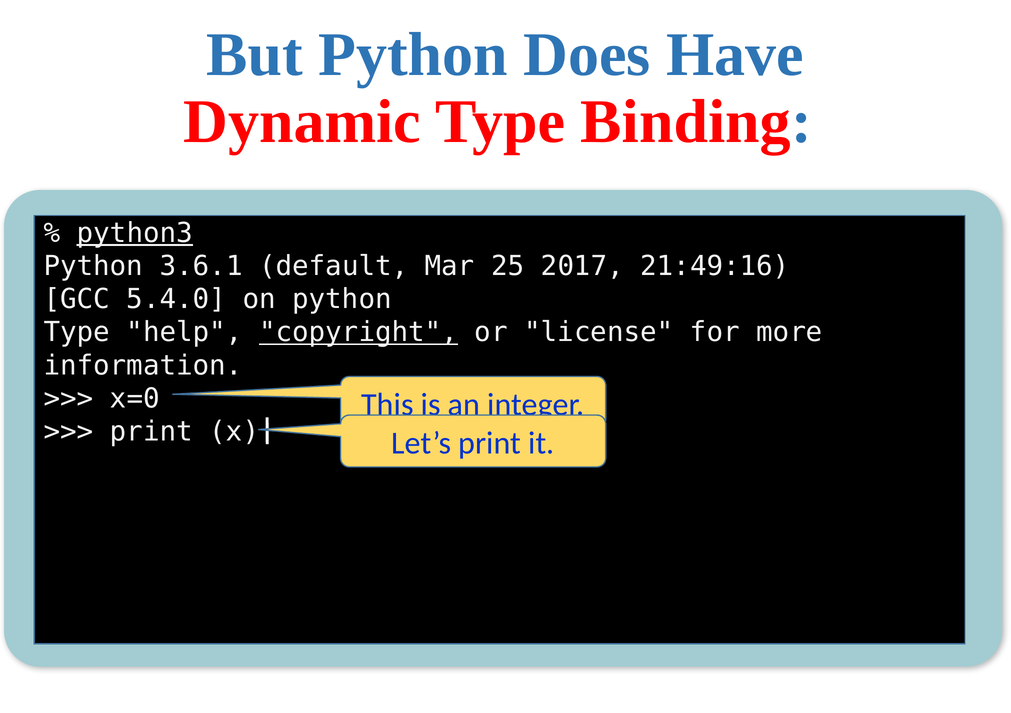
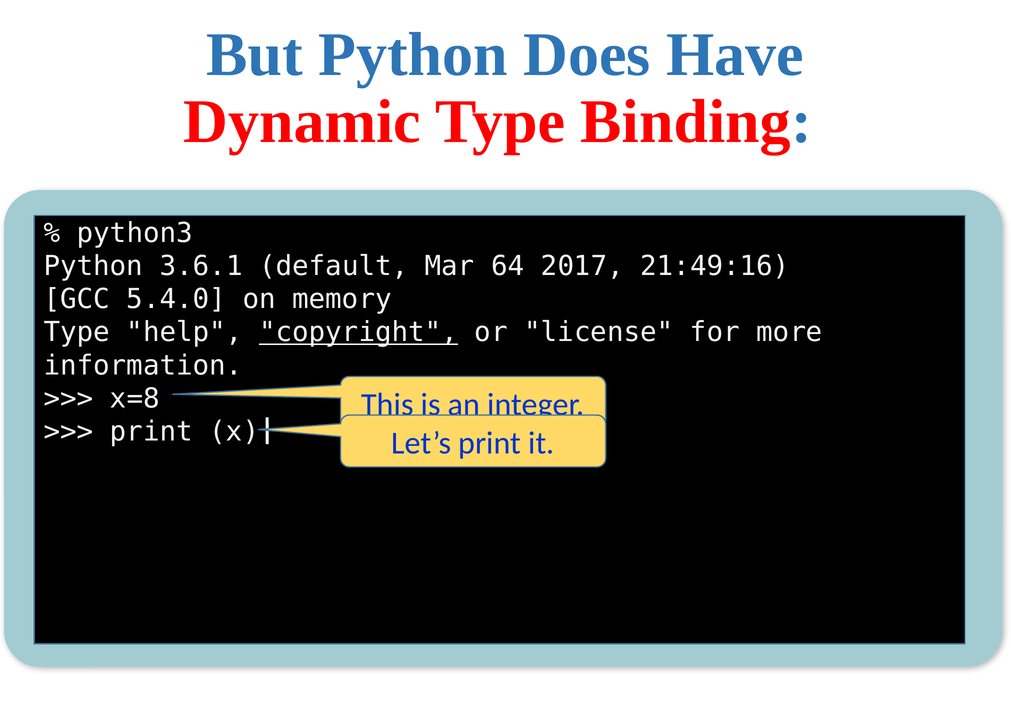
python3 underline: present -> none
25: 25 -> 64
on python: python -> memory
x=0: x=0 -> x=8
